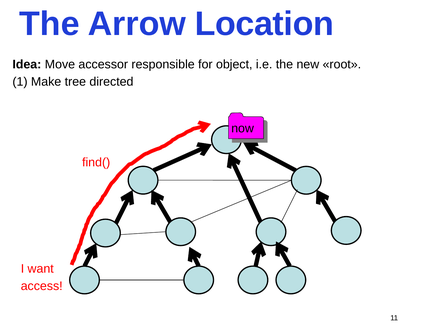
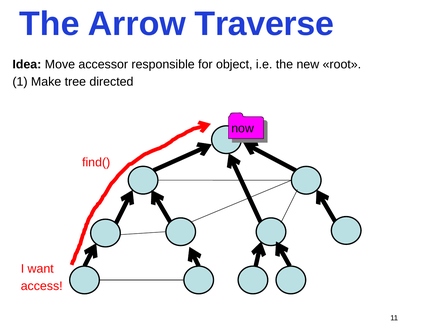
Location: Location -> Traverse
